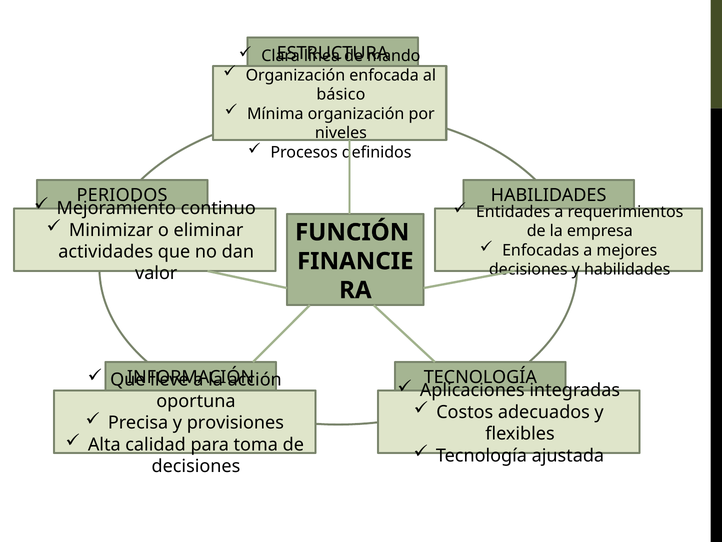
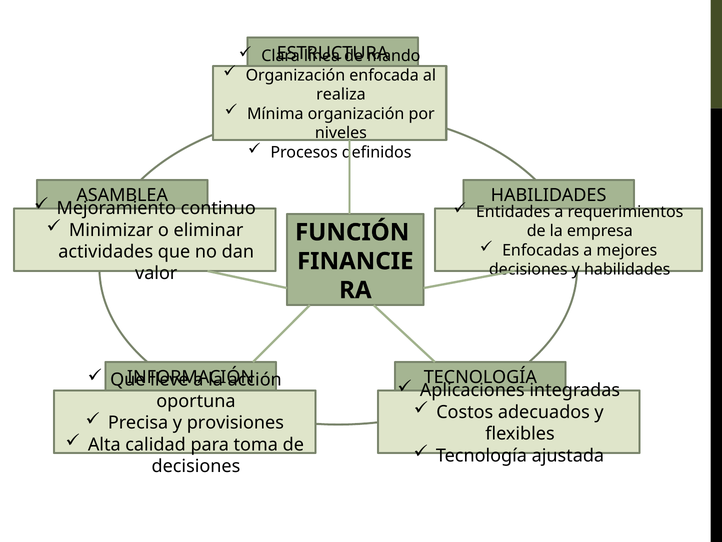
básico: básico -> realiza
PERIODOS: PERIODOS -> ASAMBLEA
